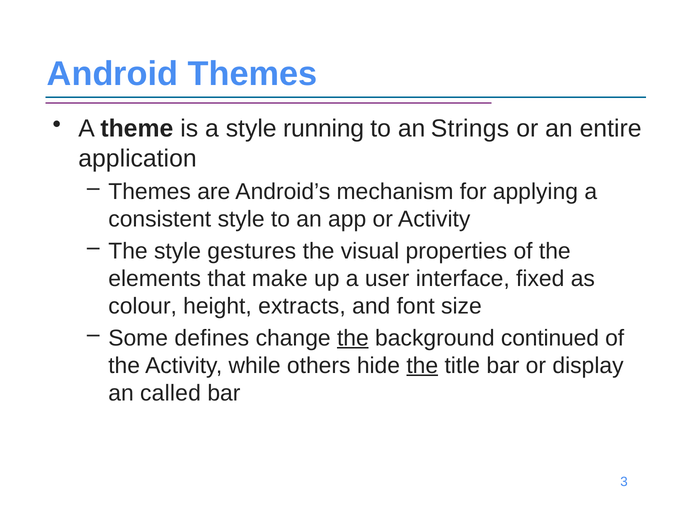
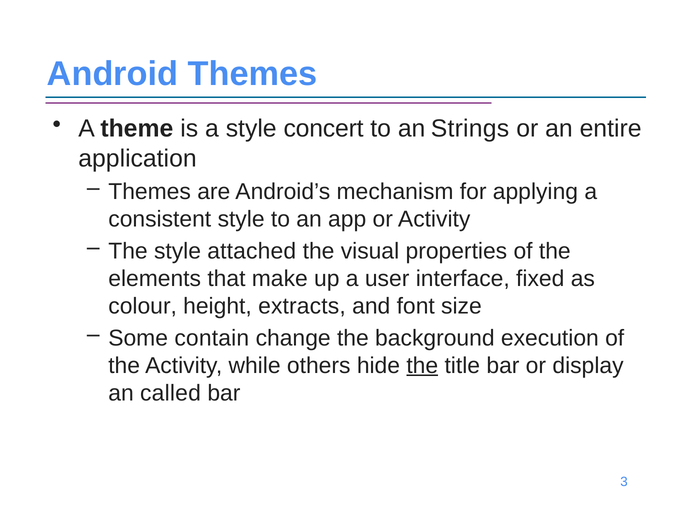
running: running -> concert
gestures: gestures -> attached
defines: defines -> contain
the at (353, 338) underline: present -> none
continued: continued -> execution
